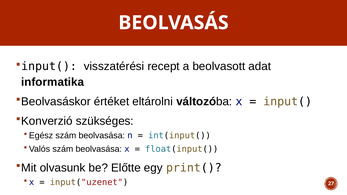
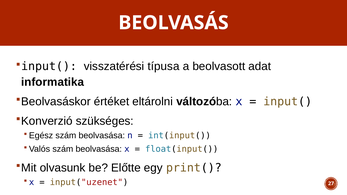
recept: recept -> típusa
